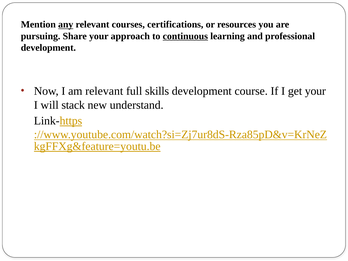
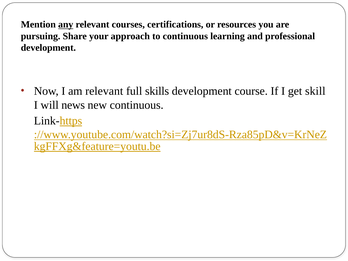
continuous at (185, 36) underline: present -> none
get your: your -> skill
stack: stack -> news
new understand: understand -> continuous
